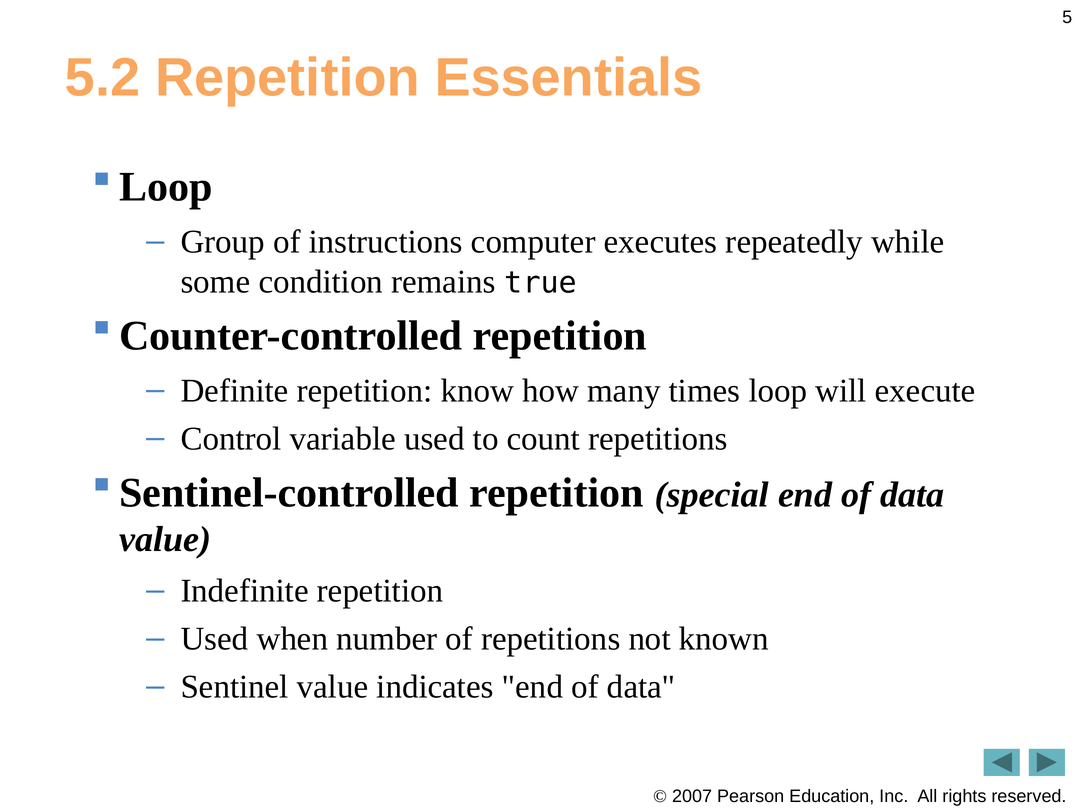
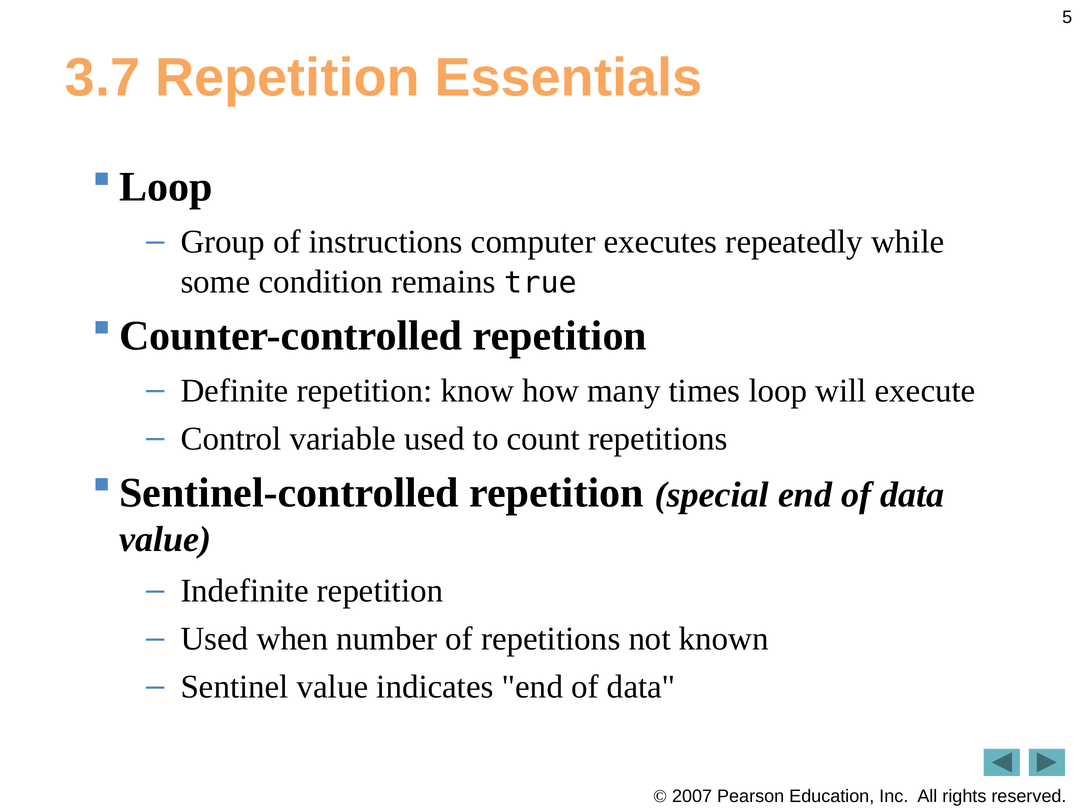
5.2: 5.2 -> 3.7
